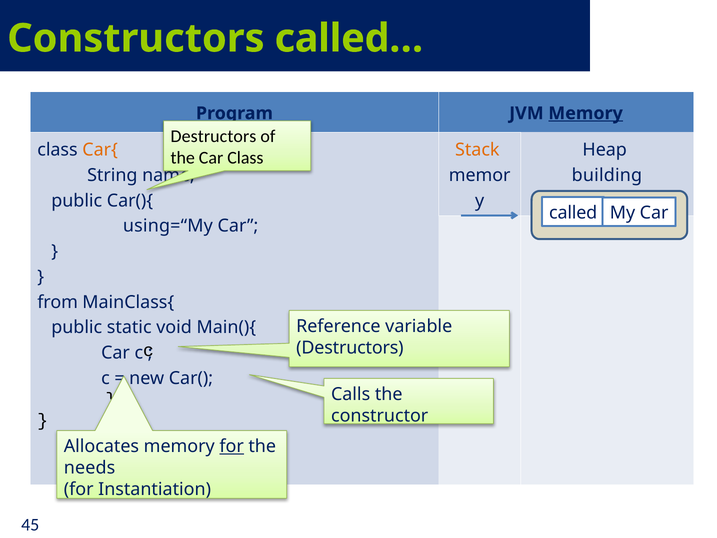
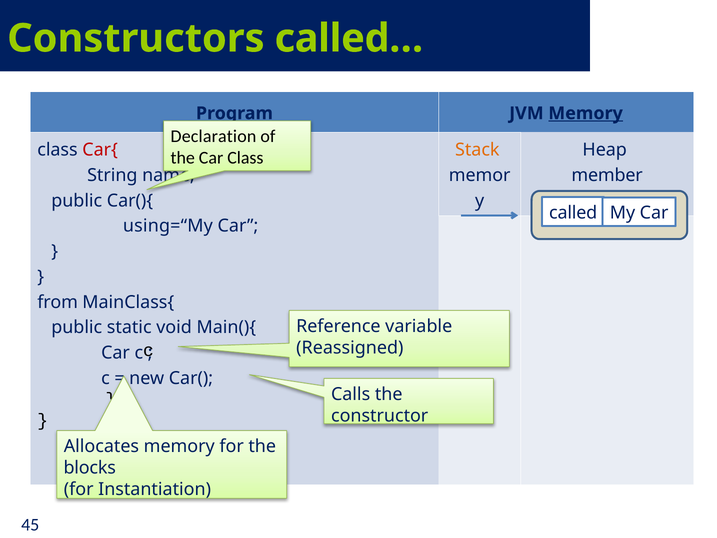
Destructors at (213, 136): Destructors -> Declaration
Car{ colour: orange -> red
building: building -> member
Destructors at (350, 348): Destructors -> Reassigned
for at (232, 446) underline: present -> none
needs: needs -> blocks
